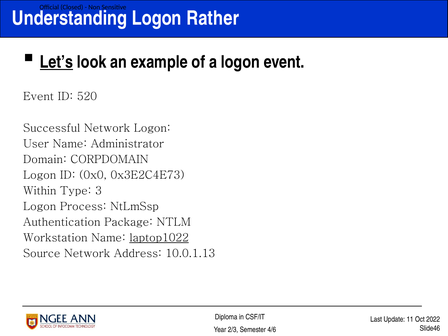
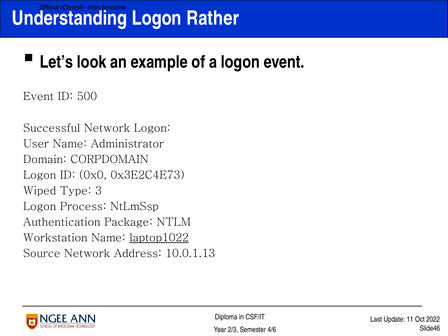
Let’s underline: present -> none
520: 520 -> 500
Within: Within -> Wiped
